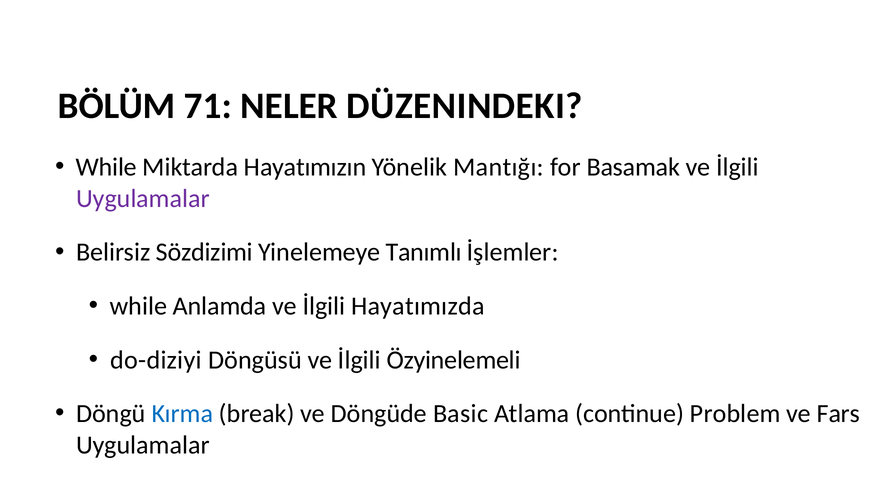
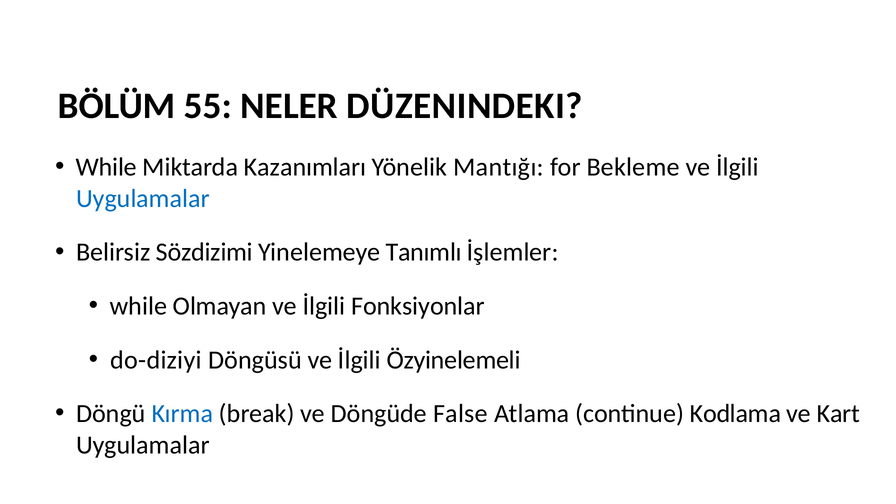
71: 71 -> 55
Hayatımızın: Hayatımızın -> Kazanımları
Basamak: Basamak -> Bekleme
Uygulamalar at (143, 199) colour: purple -> blue
Anlamda: Anlamda -> Olmayan
Hayatımızda: Hayatımızda -> Fonksiyonlar
Basic: Basic -> False
Problem: Problem -> Kodlama
Fars: Fars -> Kart
